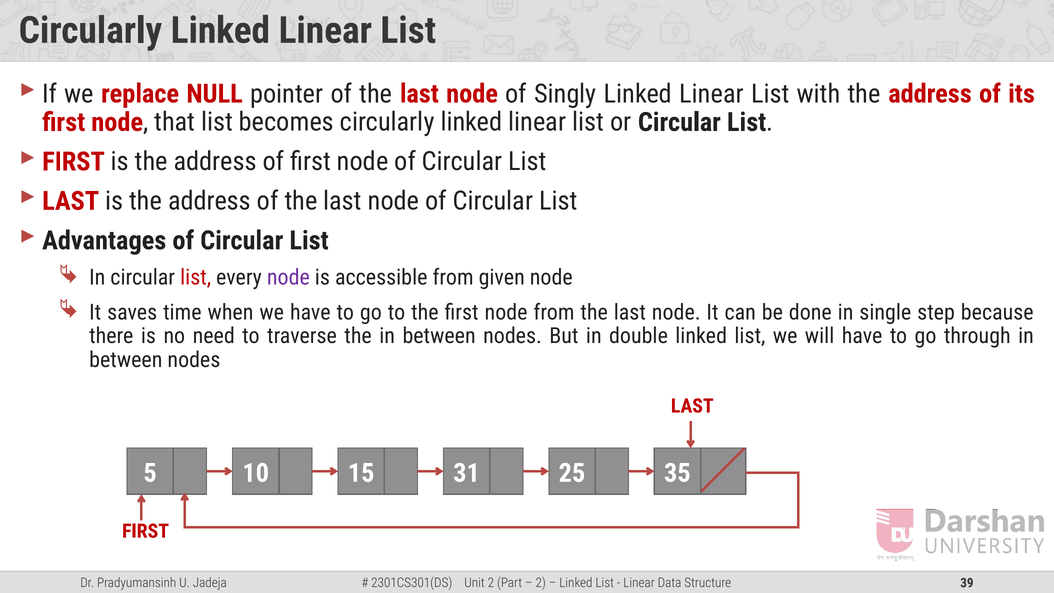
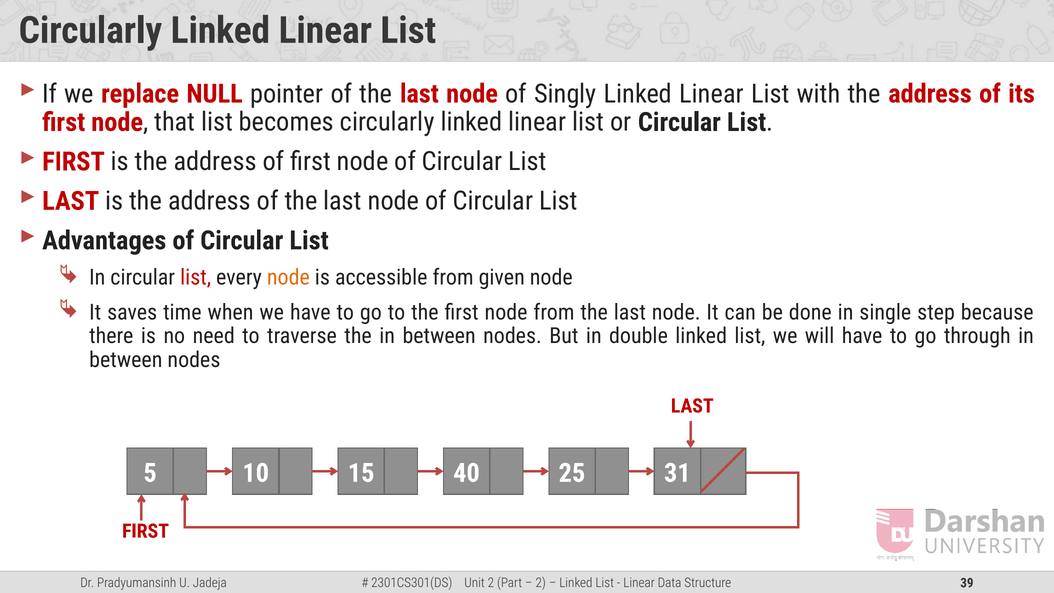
node at (288, 278) colour: purple -> orange
31: 31 -> 40
35: 35 -> 31
